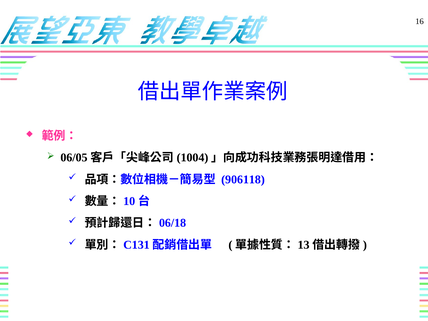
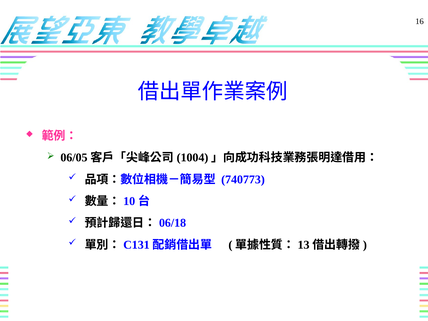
906118: 906118 -> 740773
